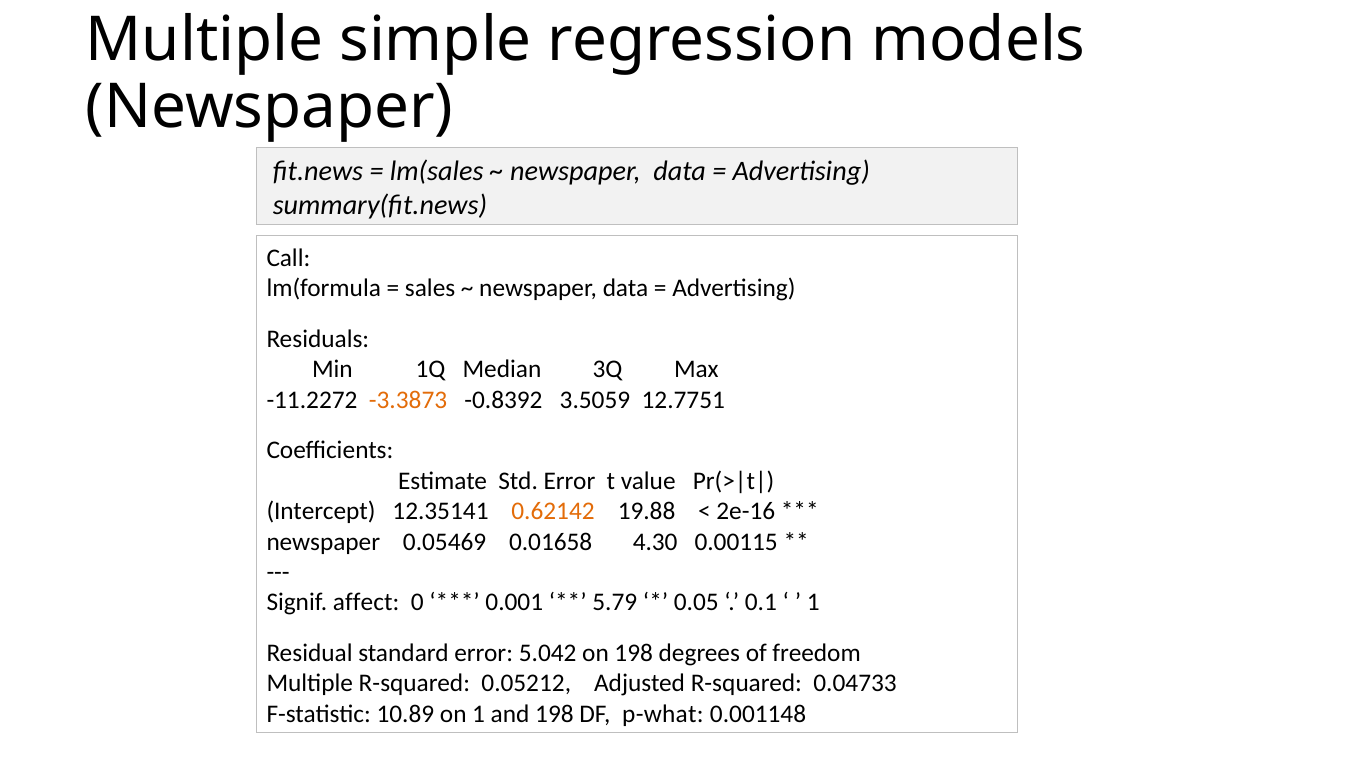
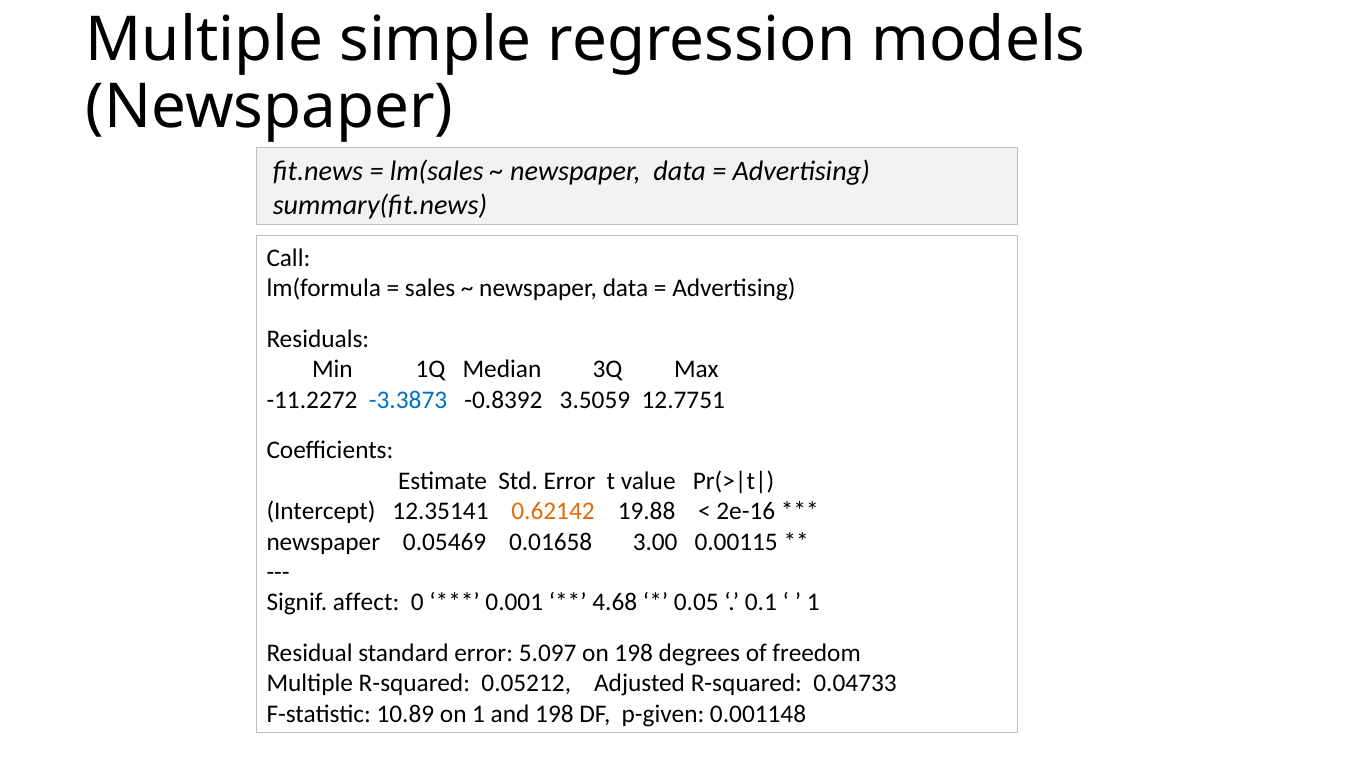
-3.3873 colour: orange -> blue
4.30: 4.30 -> 3.00
5.79: 5.79 -> 4.68
5.042: 5.042 -> 5.097
p-what: p-what -> p-given
